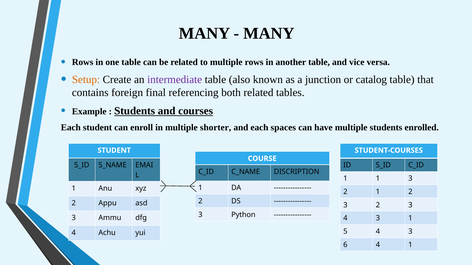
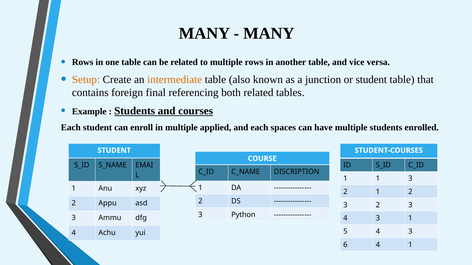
intermediate colour: purple -> orange
or catalog: catalog -> student
shorter: shorter -> applied
